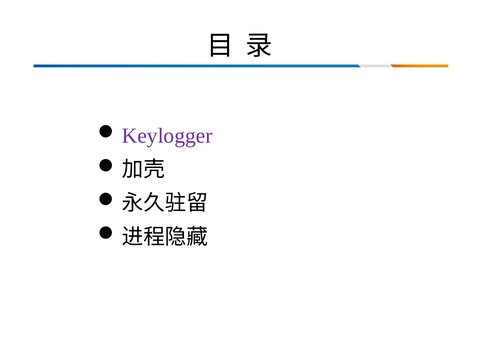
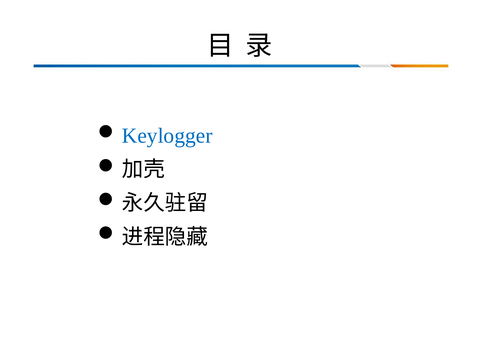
Keylogger colour: purple -> blue
